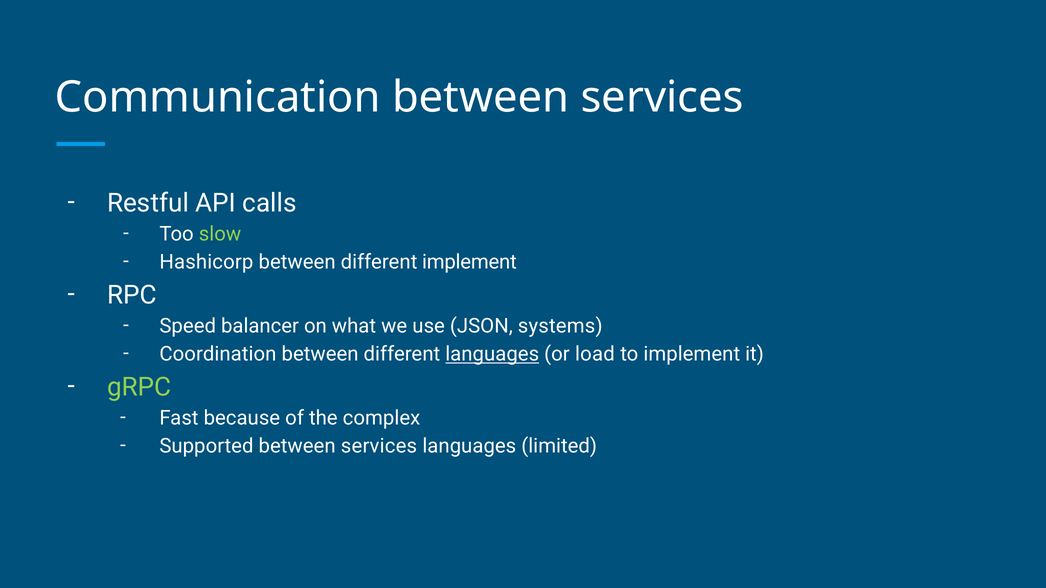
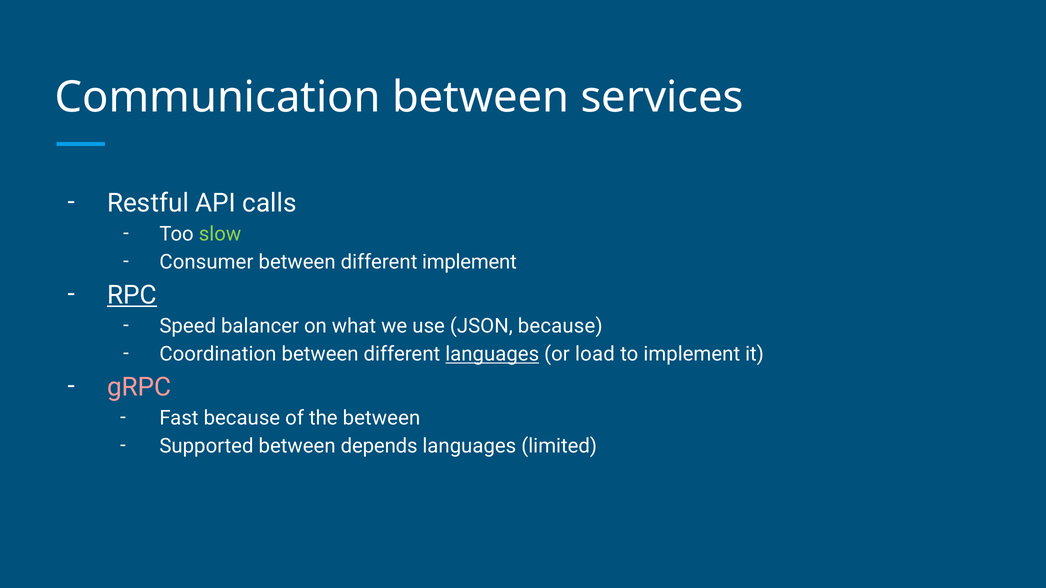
Hashicorp: Hashicorp -> Consumer
RPC underline: none -> present
JSON systems: systems -> because
gRPC colour: light green -> pink
the complex: complex -> between
Supported between services: services -> depends
